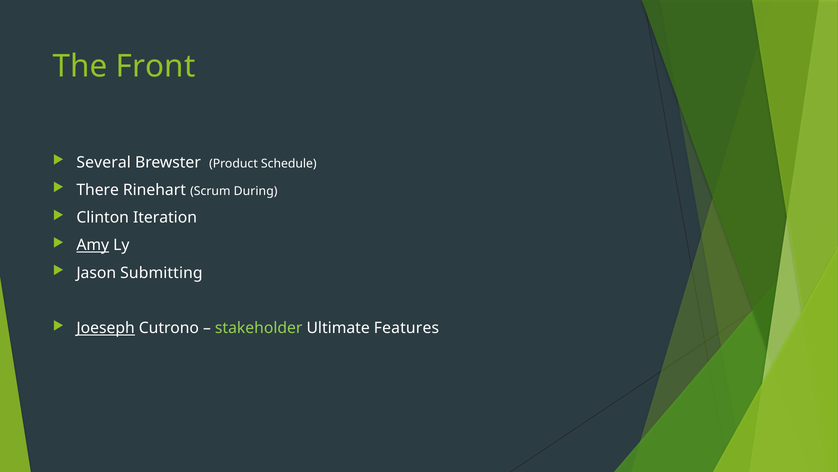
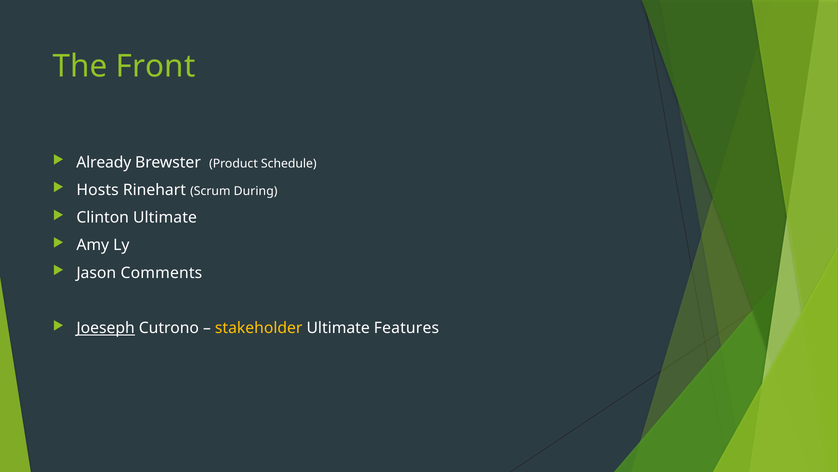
Several: Several -> Already
There: There -> Hosts
Clinton Iteration: Iteration -> Ultimate
Amy underline: present -> none
Submitting: Submitting -> Comments
stakeholder colour: light green -> yellow
